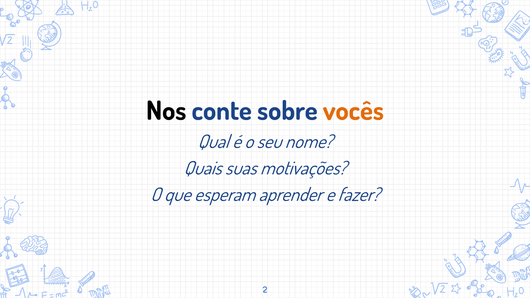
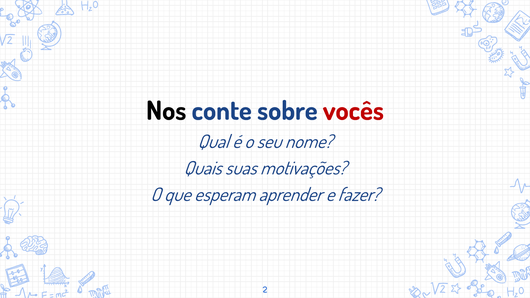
vocês colour: orange -> red
